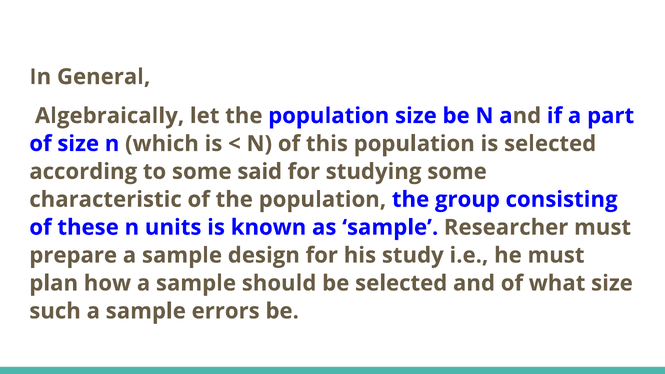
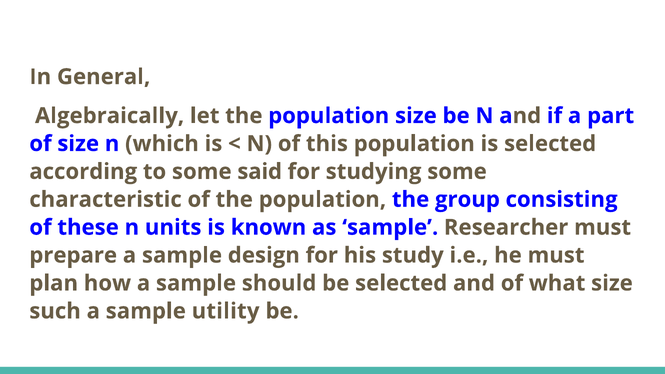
errors: errors -> utility
